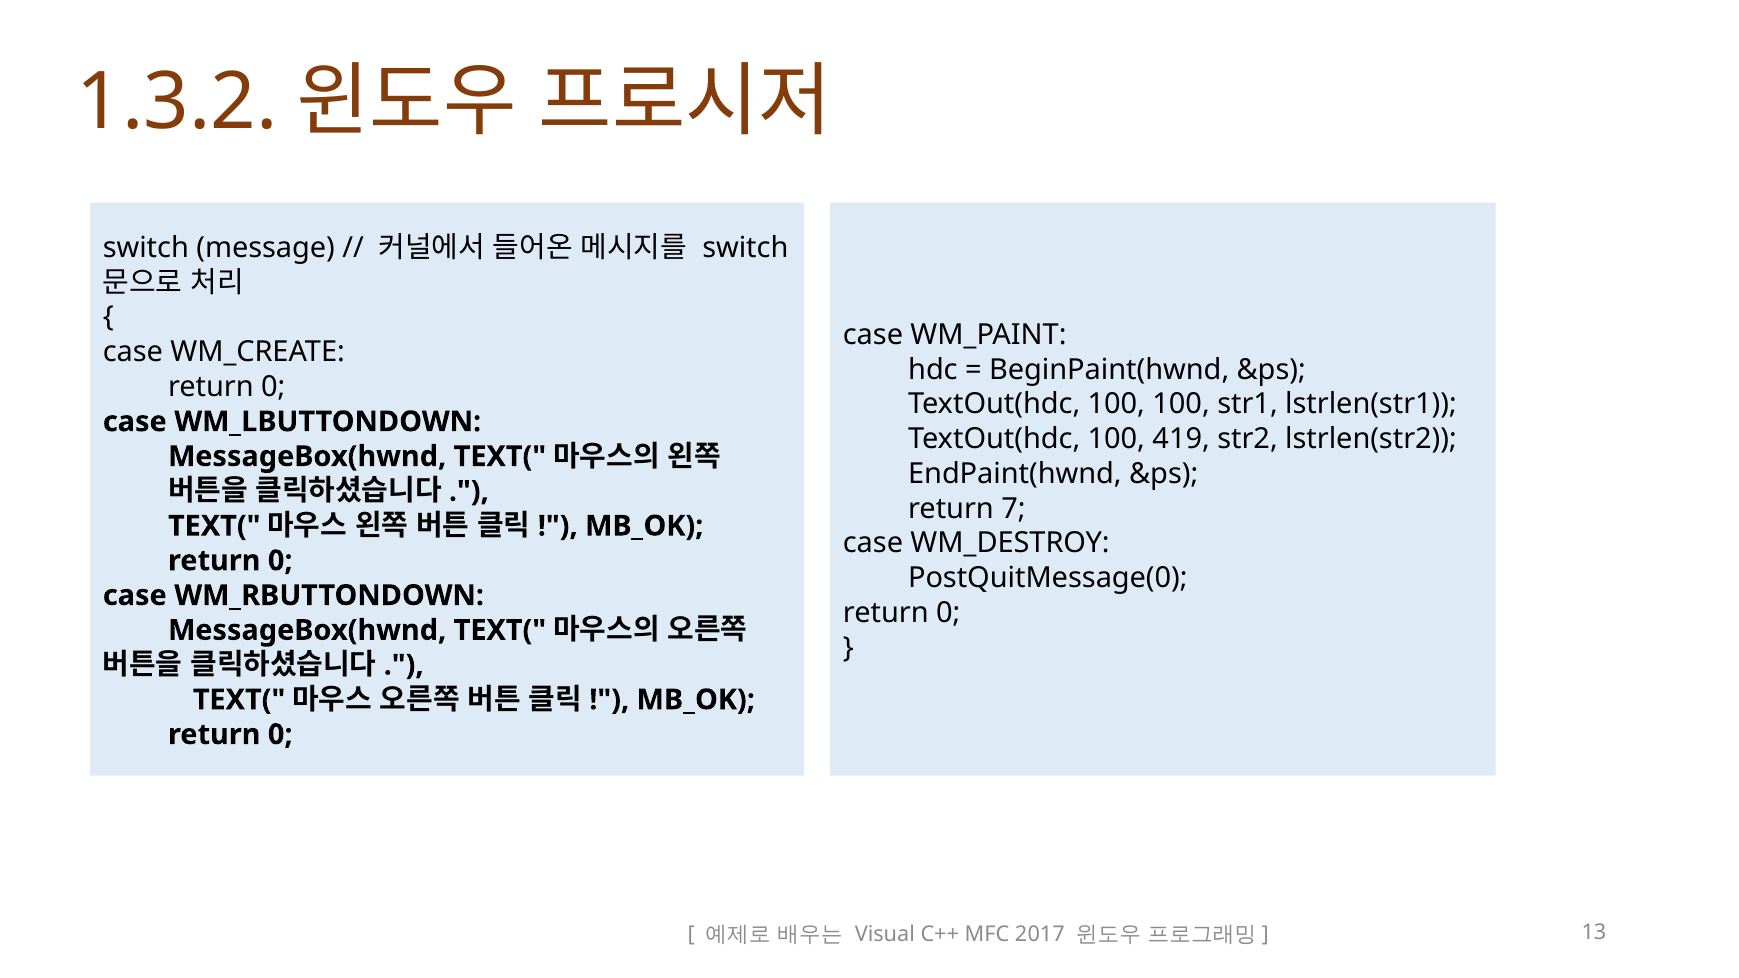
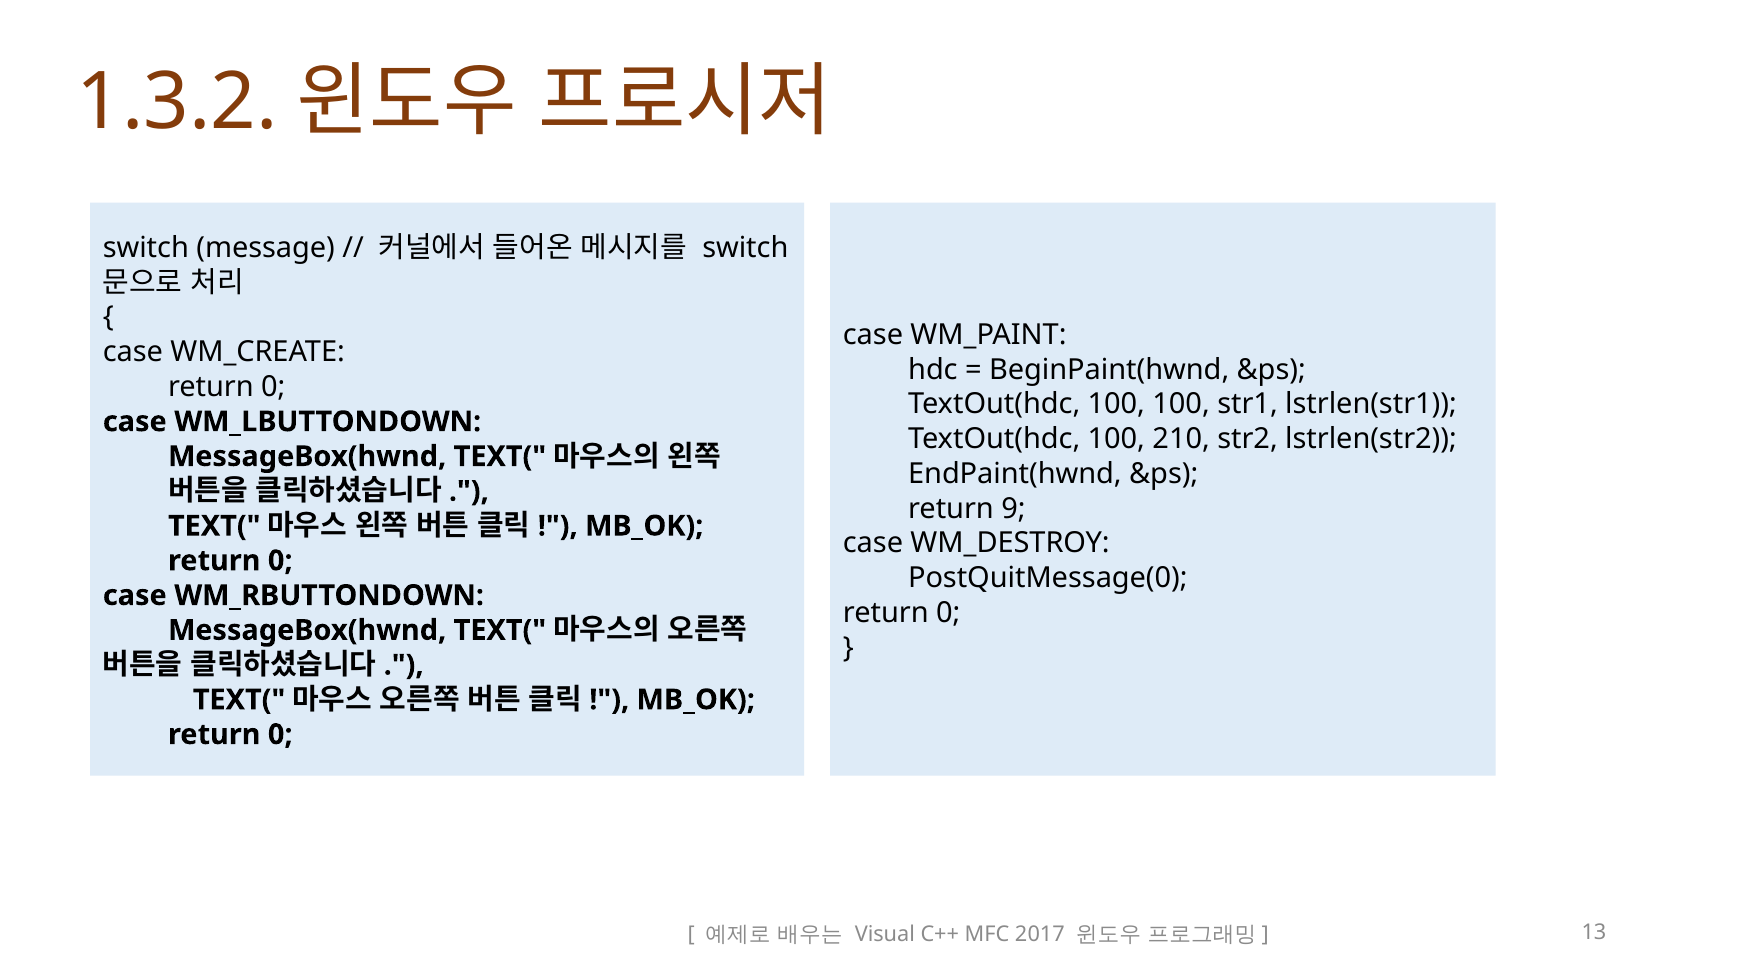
419: 419 -> 210
7: 7 -> 9
